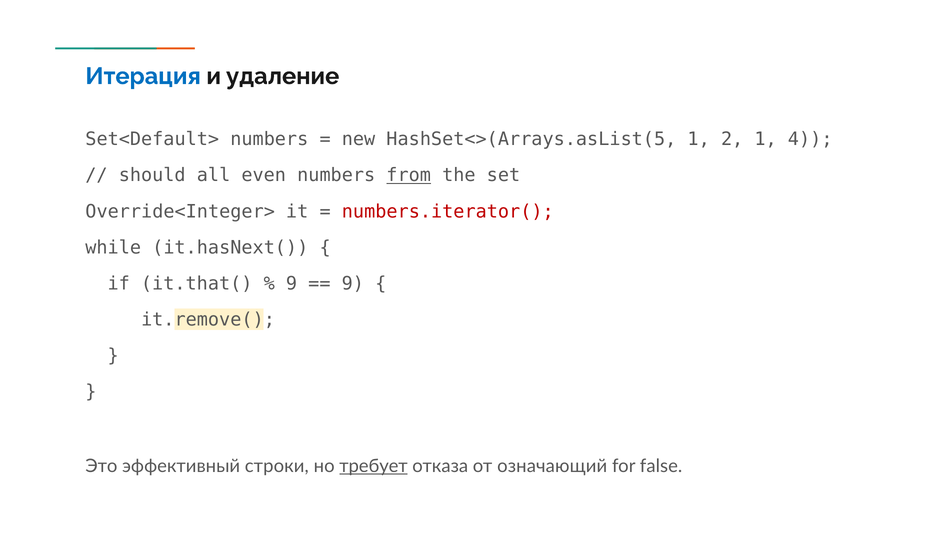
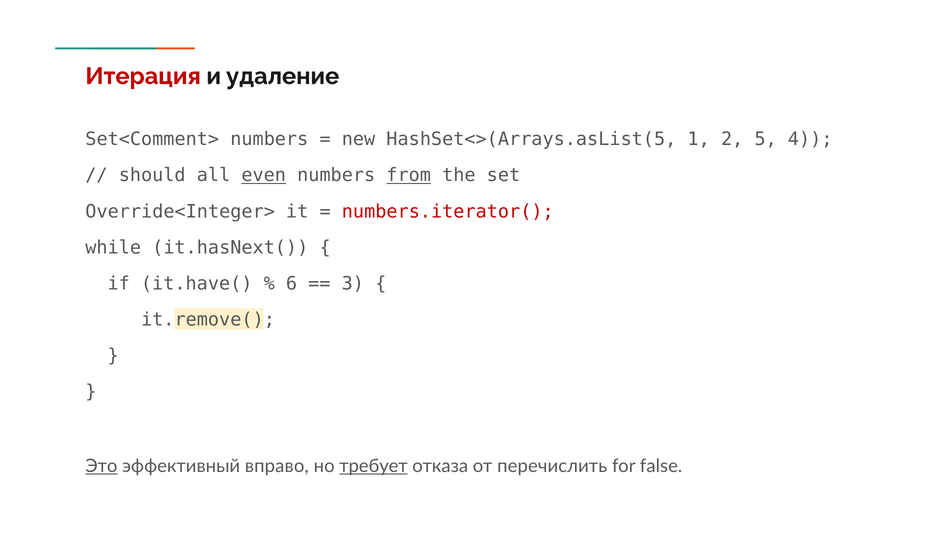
Итерация colour: blue -> red
Set<Default>: Set<Default> -> Set<Comment>
2 1: 1 -> 5
even underline: none -> present
it.that(: it.that( -> it.have(
9 at (292, 284): 9 -> 6
9 at (353, 284): 9 -> 3
Это underline: none -> present
строки: строки -> вправо
означающий: означающий -> перечислить
